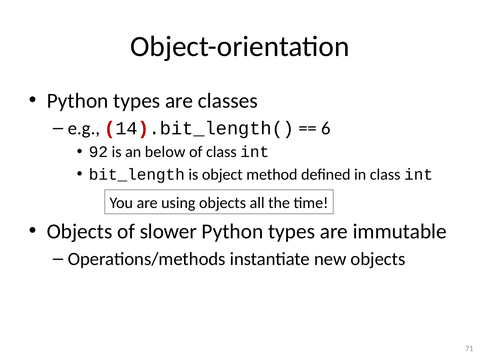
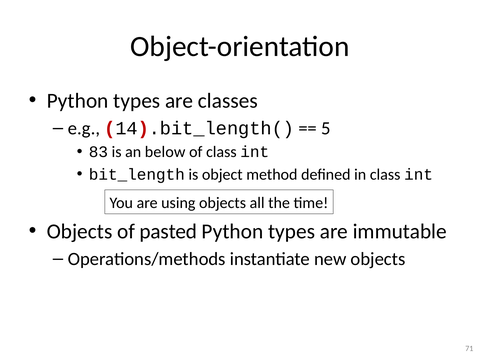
6: 6 -> 5
92: 92 -> 83
slower: slower -> pasted
